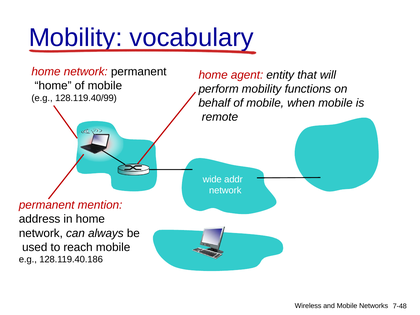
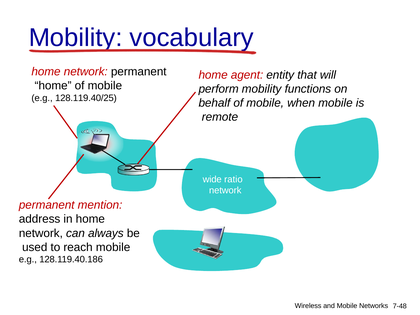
128.119.40/99: 128.119.40/99 -> 128.119.40/25
addr: addr -> ratio
